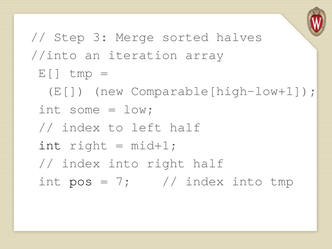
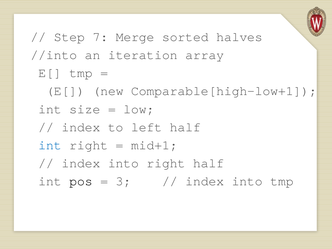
3: 3 -> 7
some: some -> size
int at (50, 145) colour: black -> blue
7: 7 -> 3
